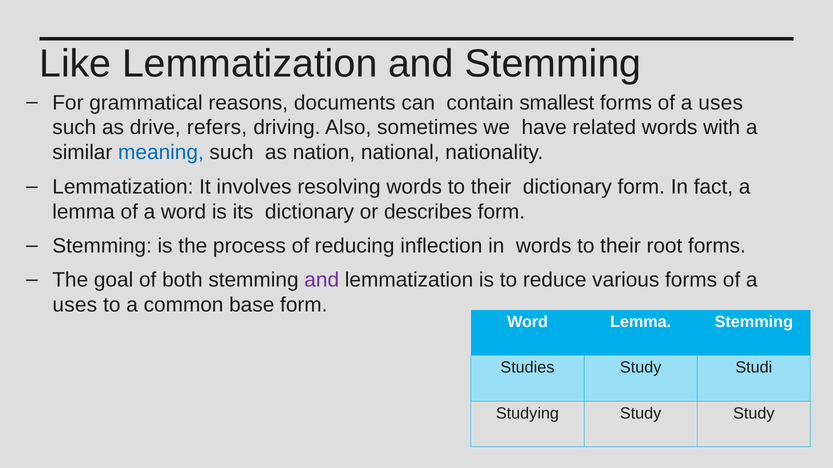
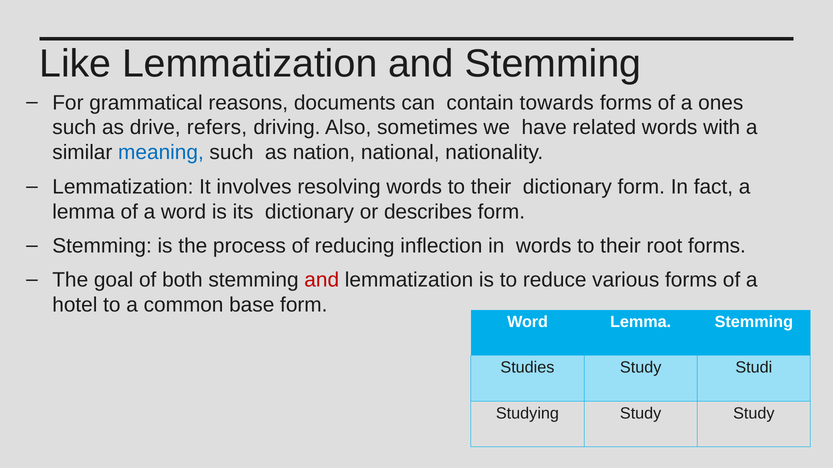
smallest: smallest -> towards
uses at (721, 103): uses -> ones
and at (322, 280) colour: purple -> red
uses at (75, 305): uses -> hotel
